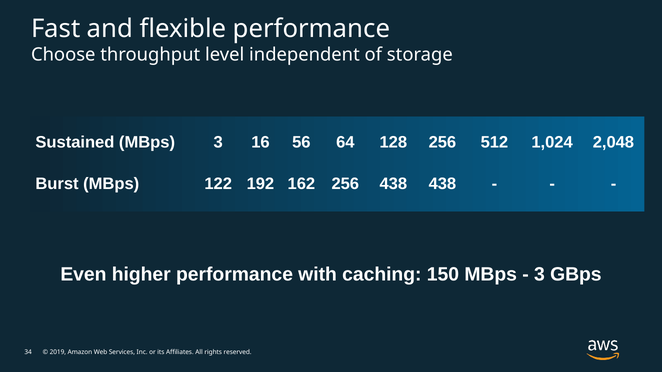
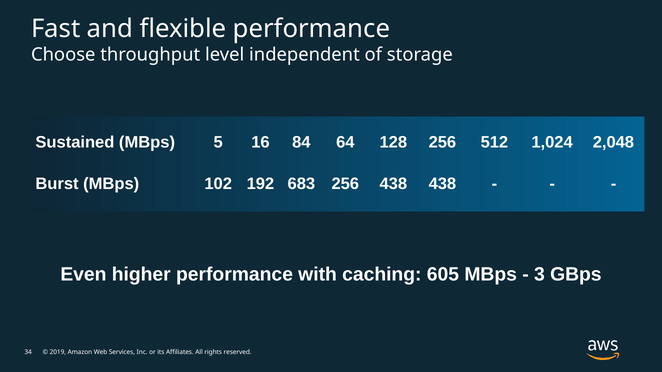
MBps 3: 3 -> 5
56: 56 -> 84
122: 122 -> 102
162: 162 -> 683
150: 150 -> 605
